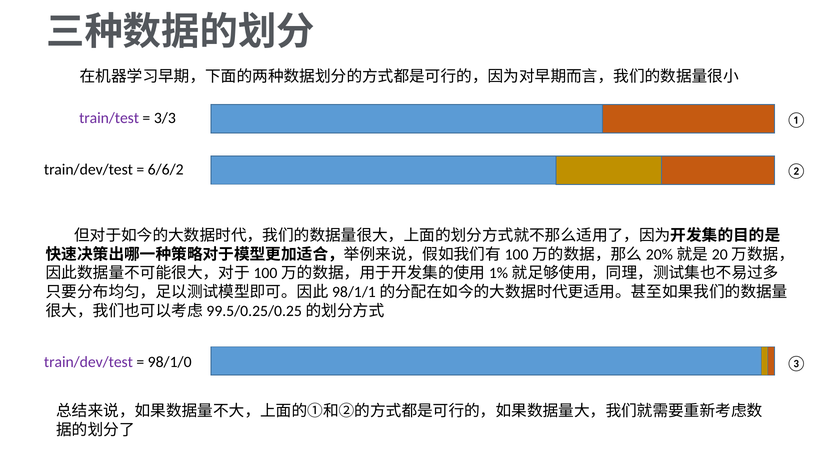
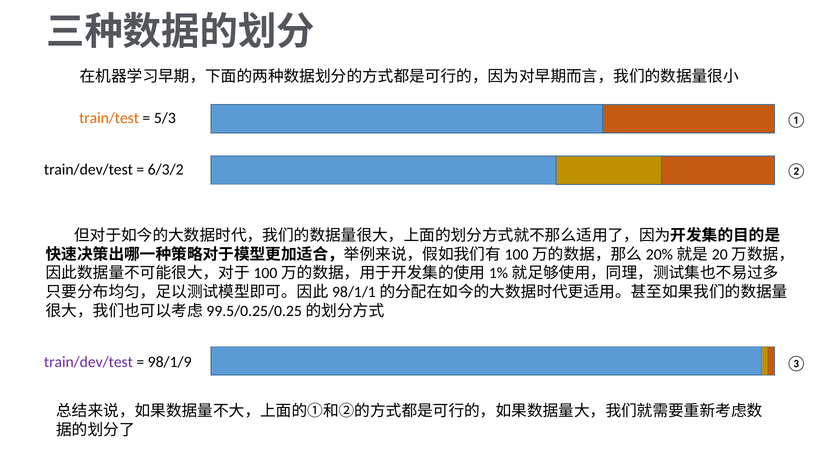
train/test colour: purple -> orange
3/3: 3/3 -> 5/3
6/6/2: 6/6/2 -> 6/3/2
98/1/0: 98/1/0 -> 98/1/9
